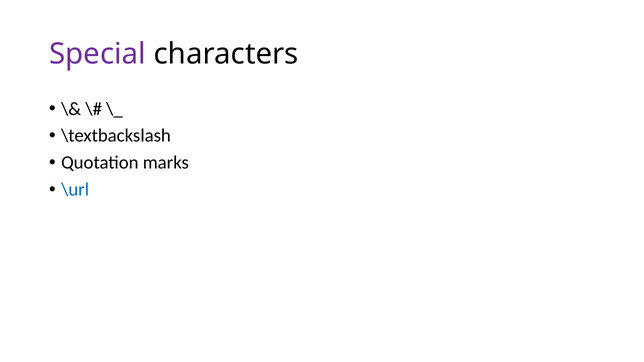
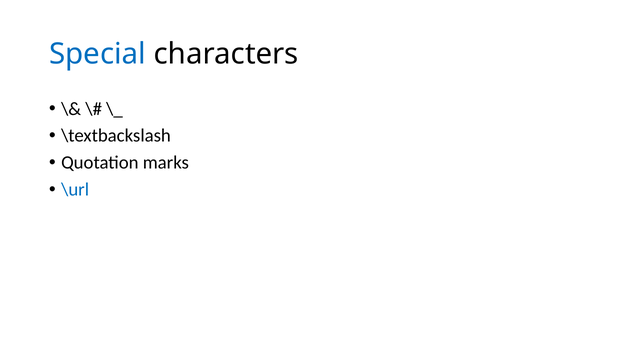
Special colour: purple -> blue
